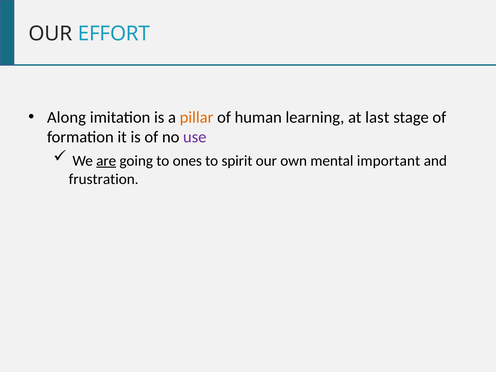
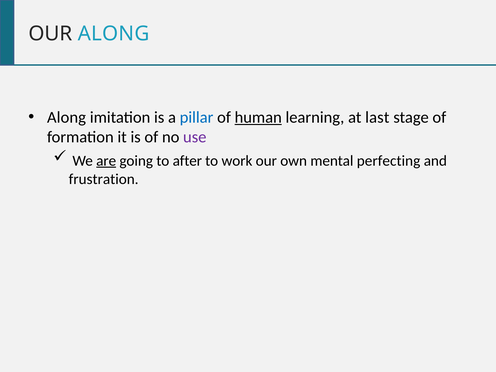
OUR EFFORT: EFFORT -> ALONG
pillar colour: orange -> blue
human underline: none -> present
ones: ones -> after
spirit: spirit -> work
important: important -> perfecting
